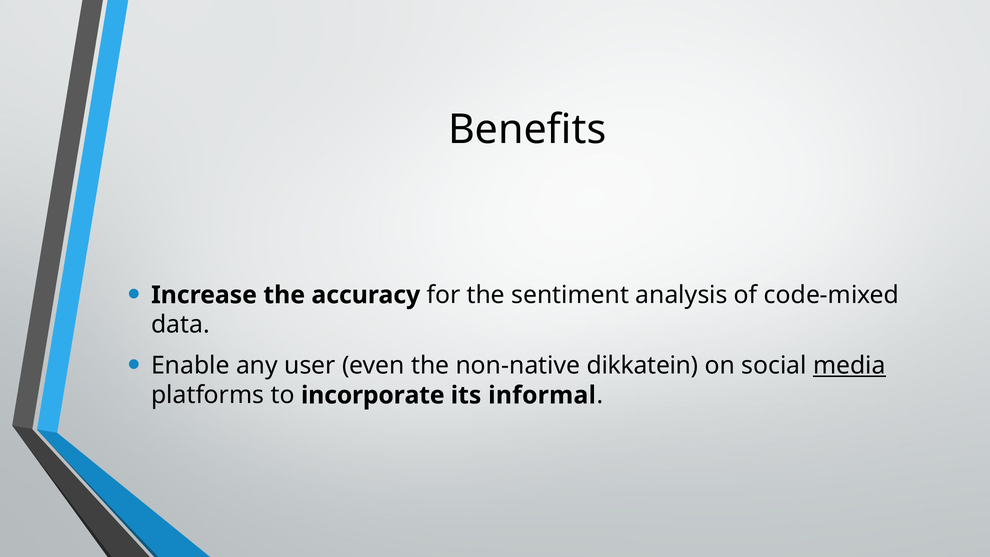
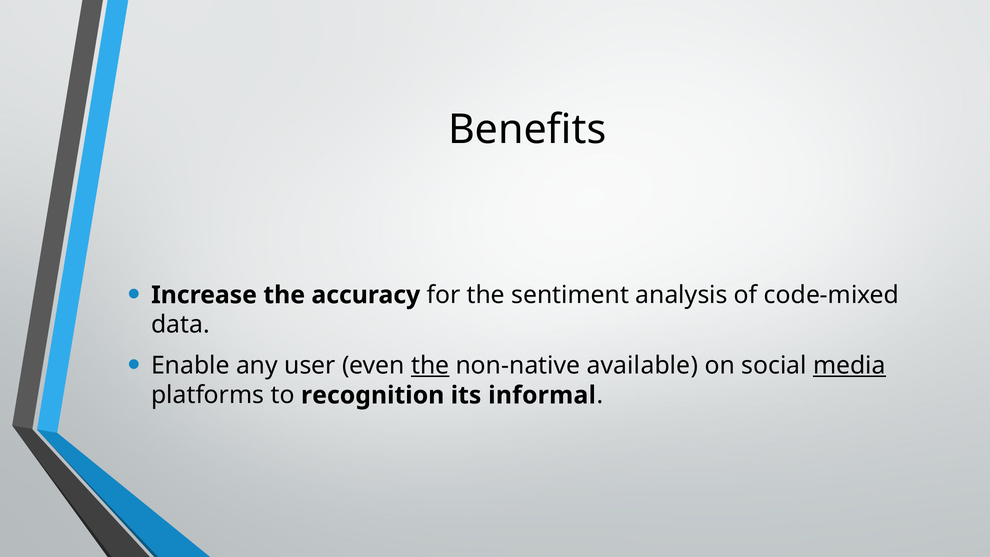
the at (430, 366) underline: none -> present
dikkatein: dikkatein -> available
incorporate: incorporate -> recognition
